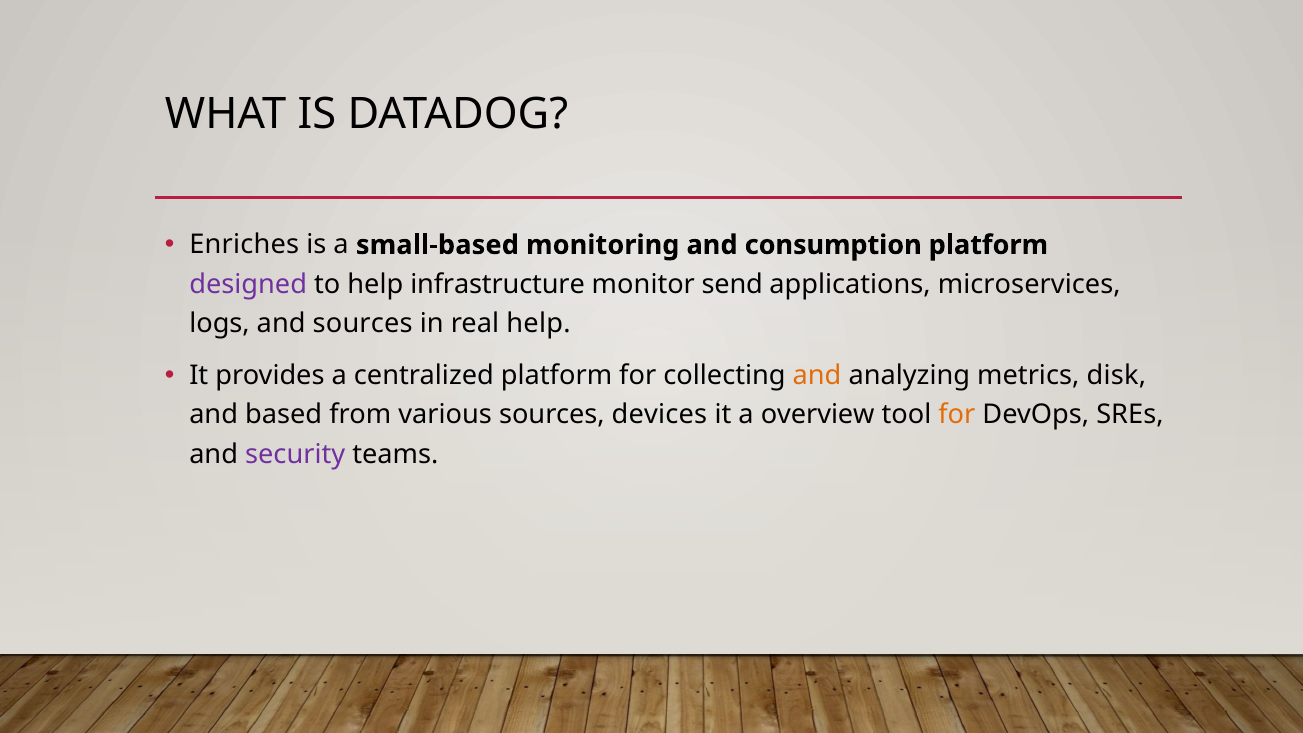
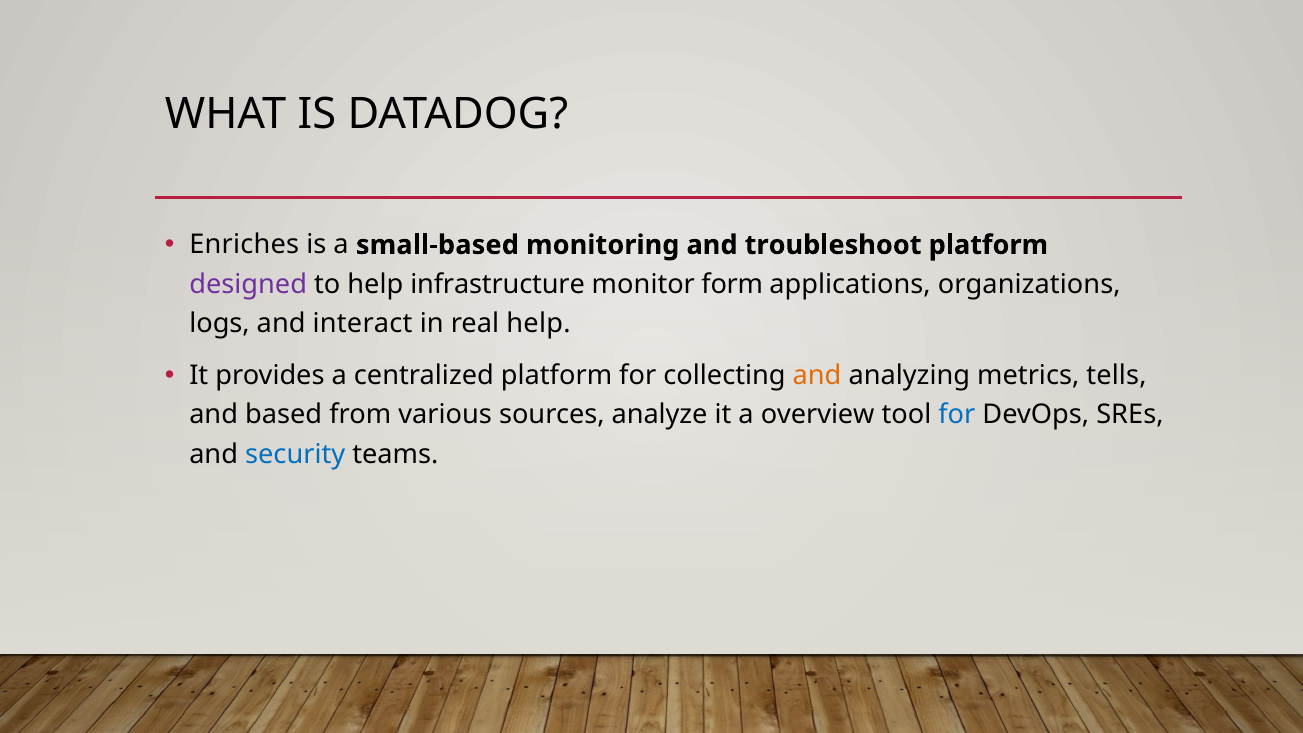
consumption: consumption -> troubleshoot
send: send -> form
microservices: microservices -> organizations
and sources: sources -> interact
disk: disk -> tells
devices: devices -> analyze
for at (957, 415) colour: orange -> blue
security colour: purple -> blue
